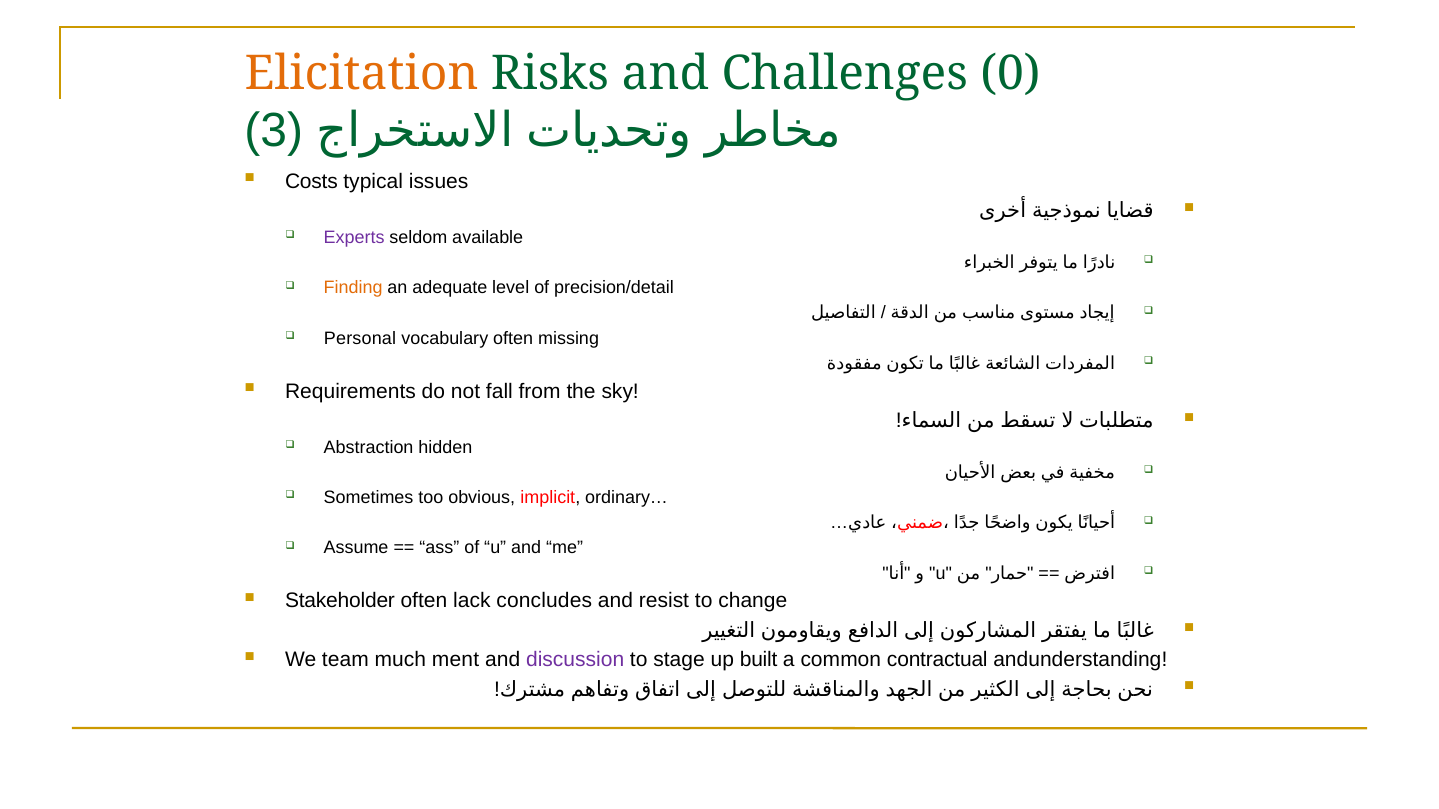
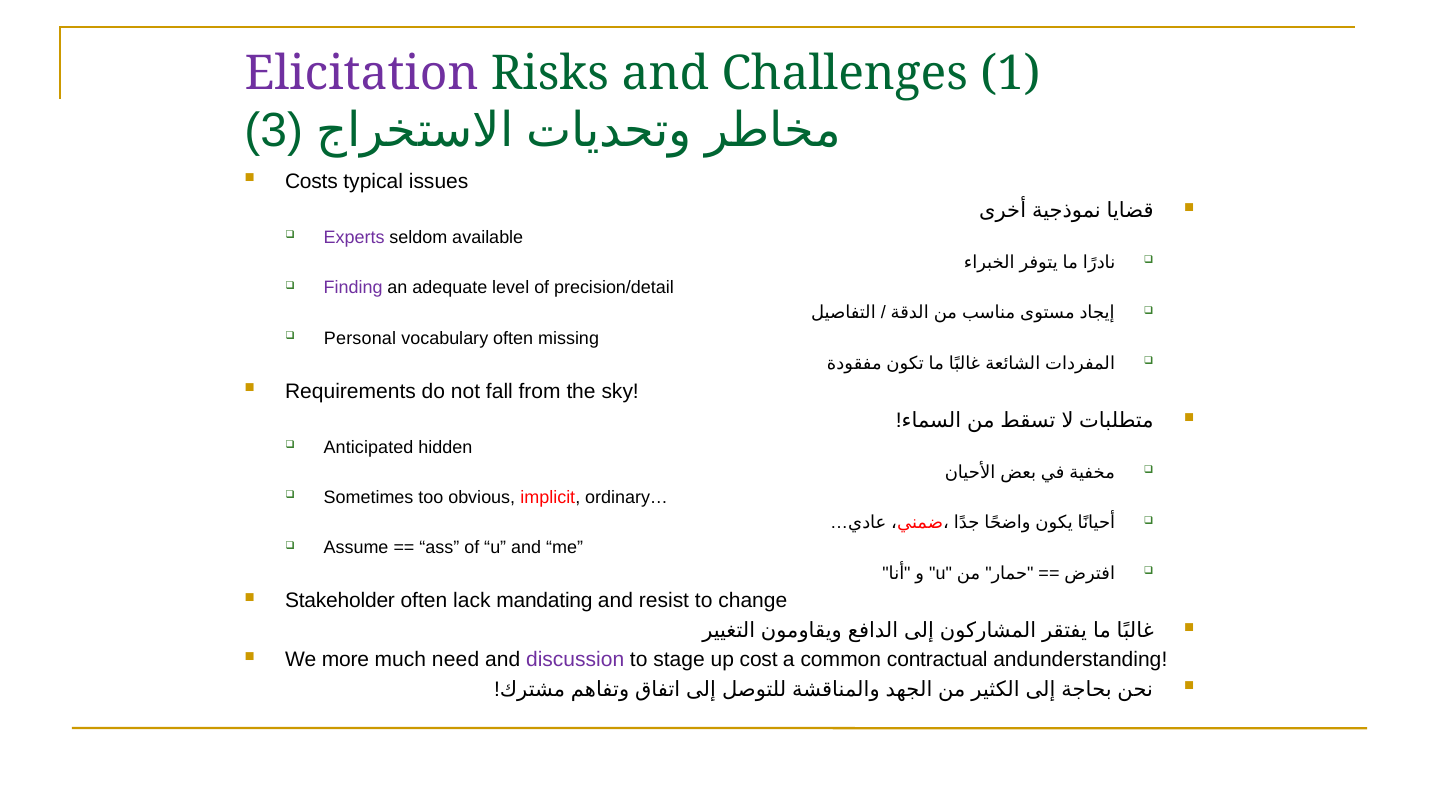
Elicitation colour: orange -> purple
0: 0 -> 1
Finding colour: orange -> purple
Abstraction: Abstraction -> Anticipated
concludes: concludes -> mandating
team: team -> more
ment: ment -> need
built: built -> cost
